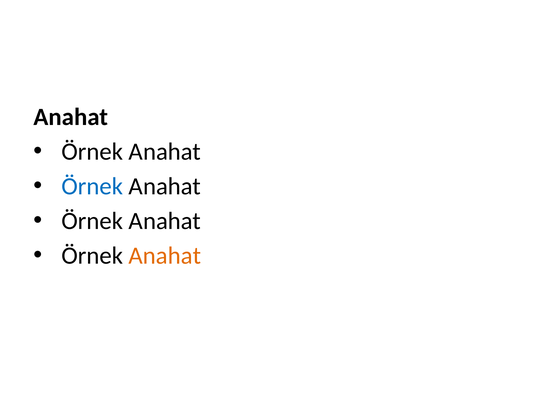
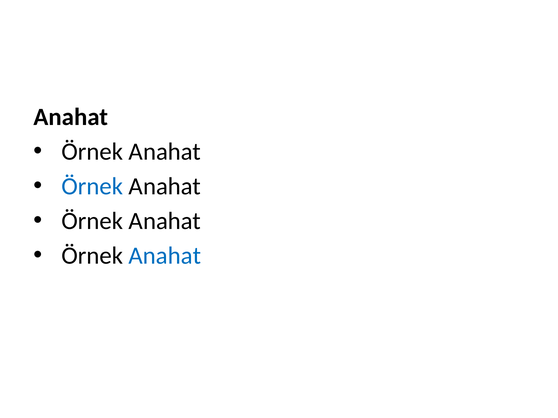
Anahat at (165, 256) colour: orange -> blue
